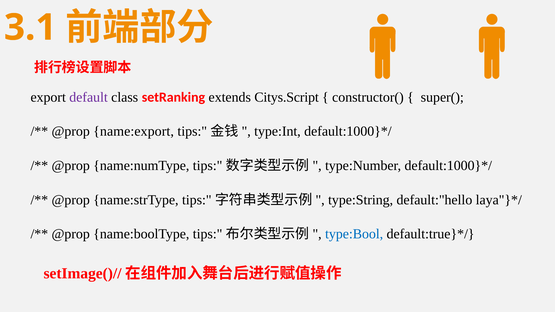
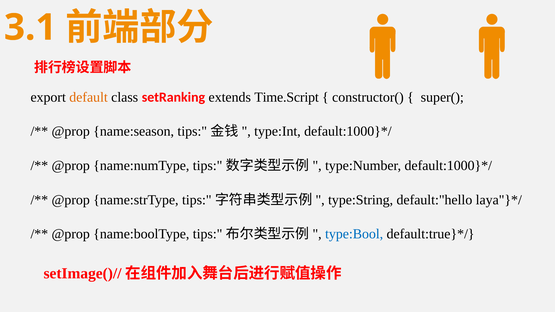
default colour: purple -> orange
Citys.Script: Citys.Script -> Time.Script
name:export: name:export -> name:season
